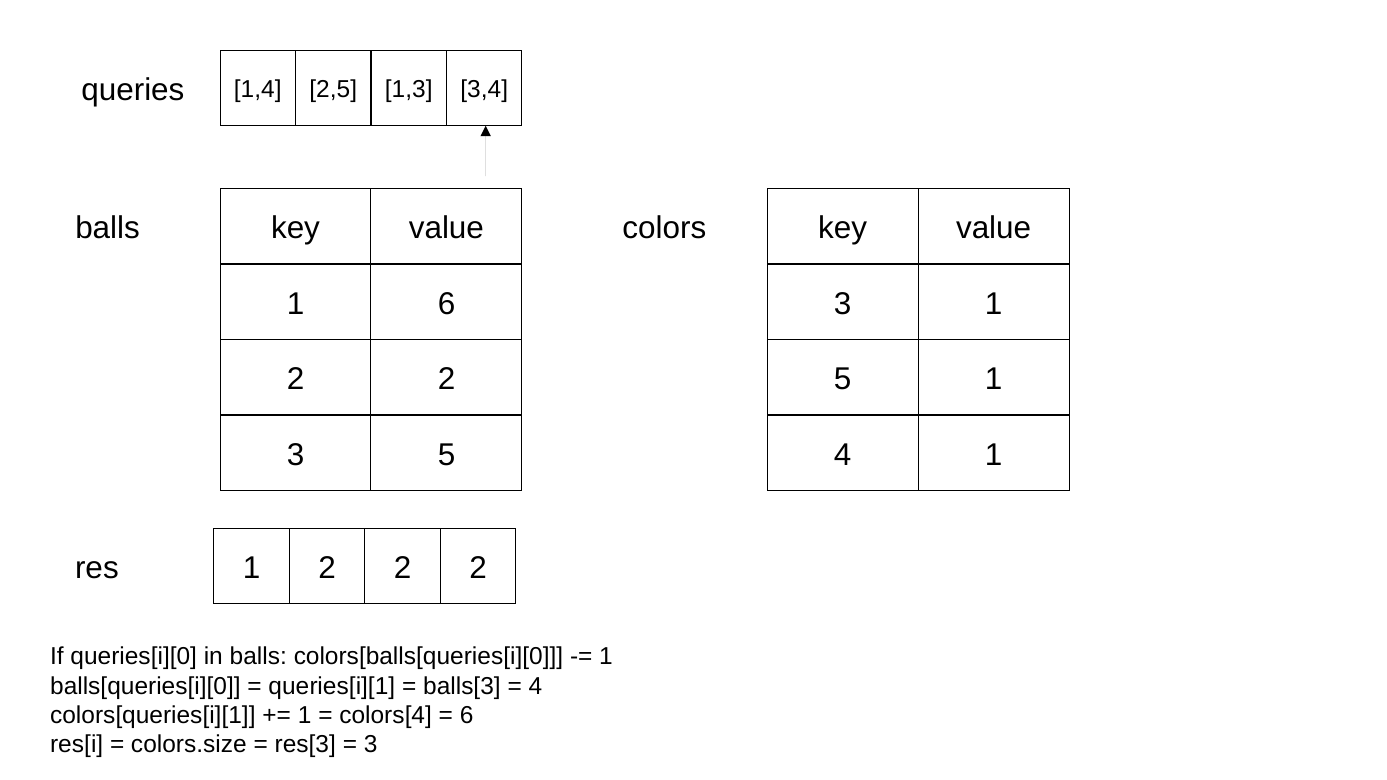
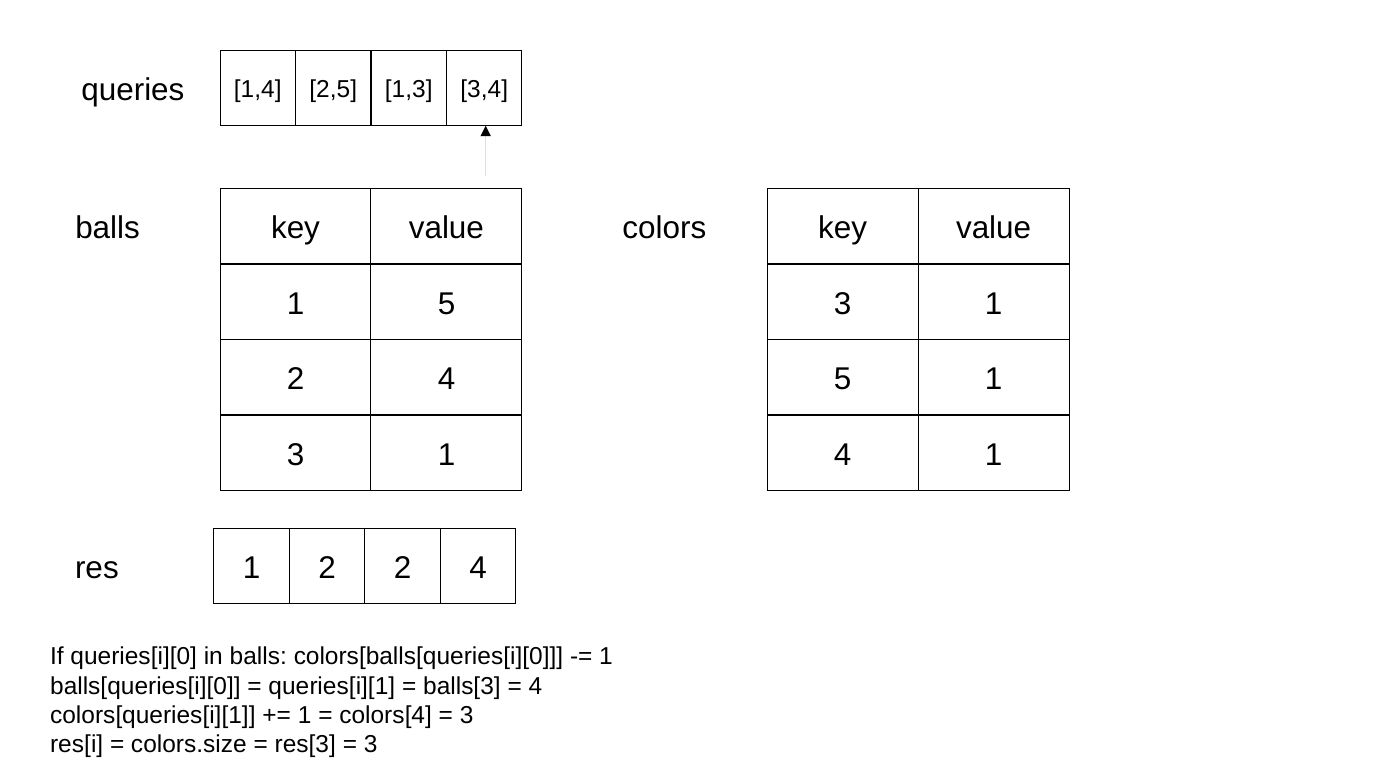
6 at (447, 304): 6 -> 5
2 at (447, 380): 2 -> 4
5 at (447, 455): 5 -> 1
2 at (478, 568): 2 -> 4
6 at (467, 716): 6 -> 3
